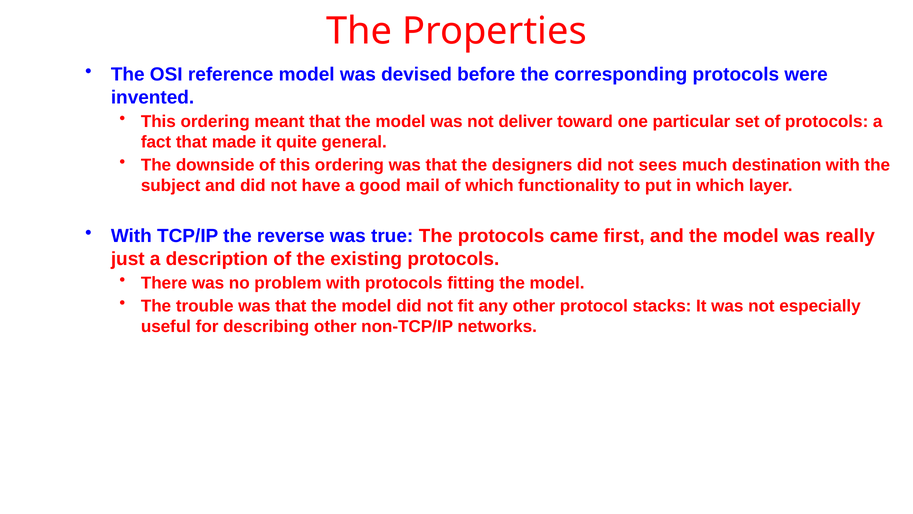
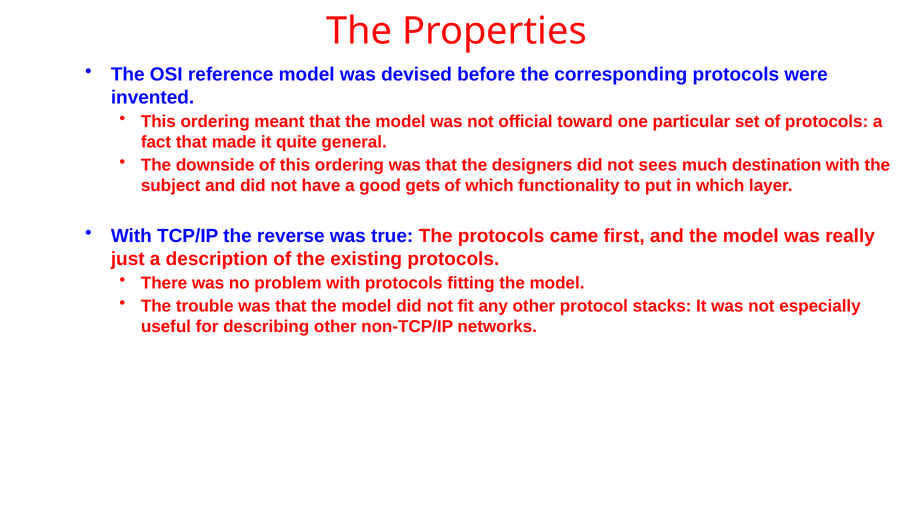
deliver: deliver -> official
mail: mail -> gets
